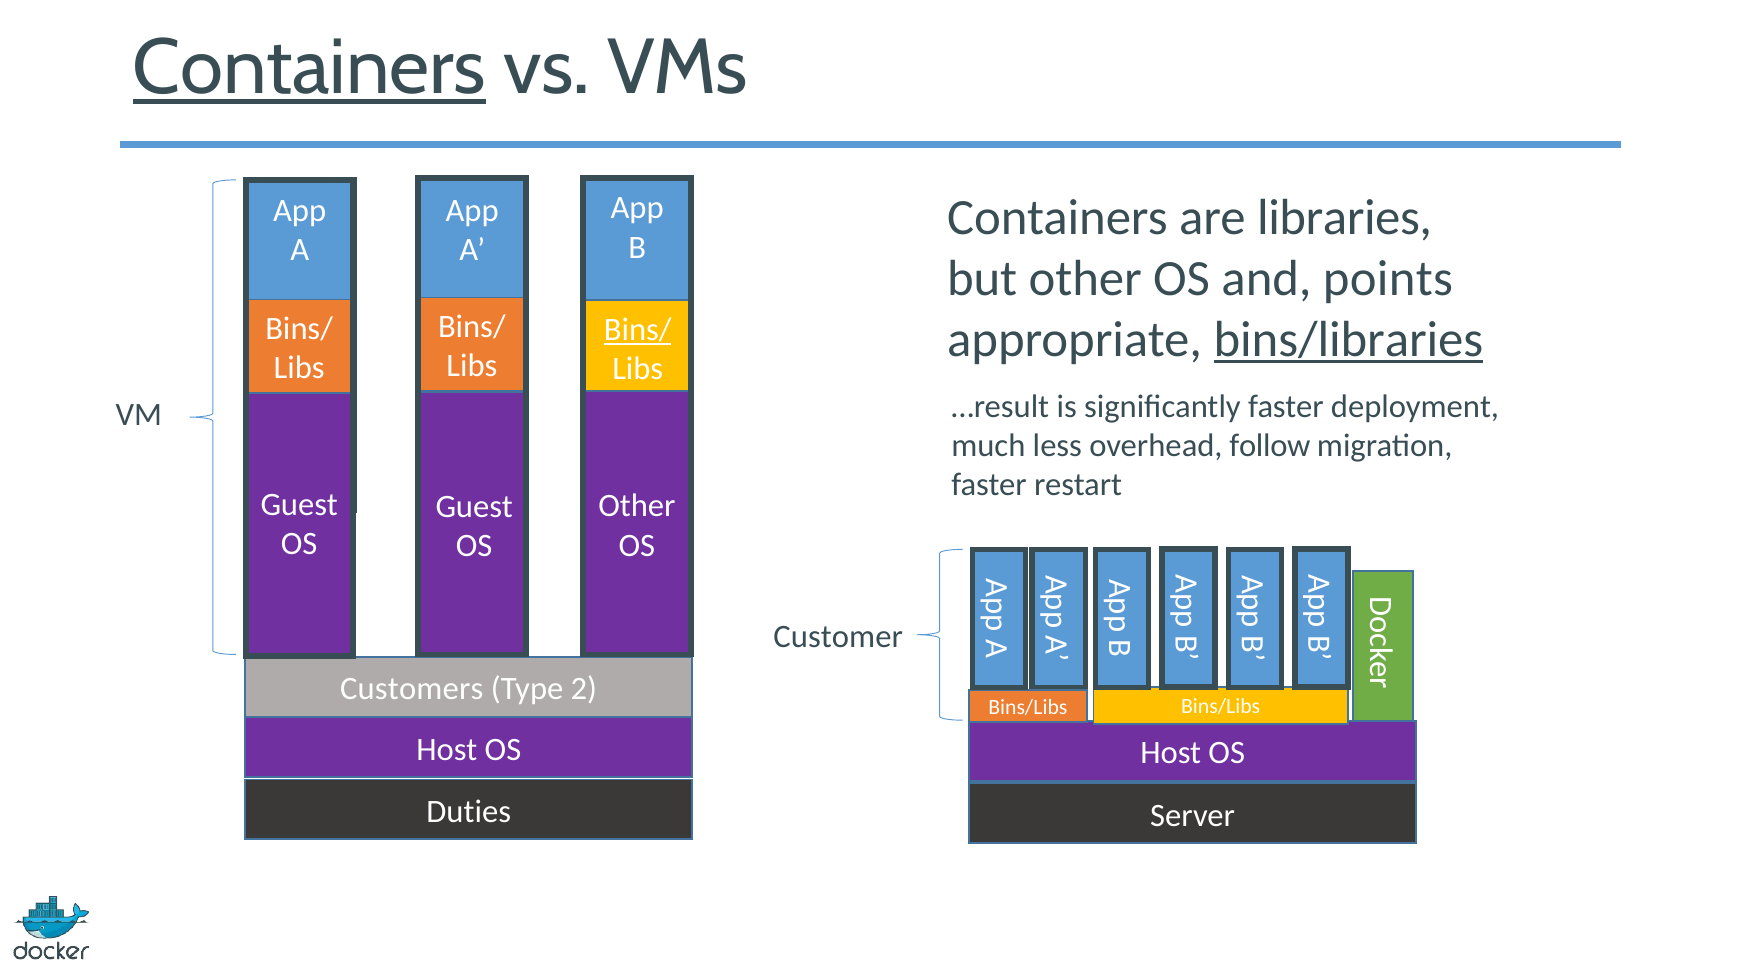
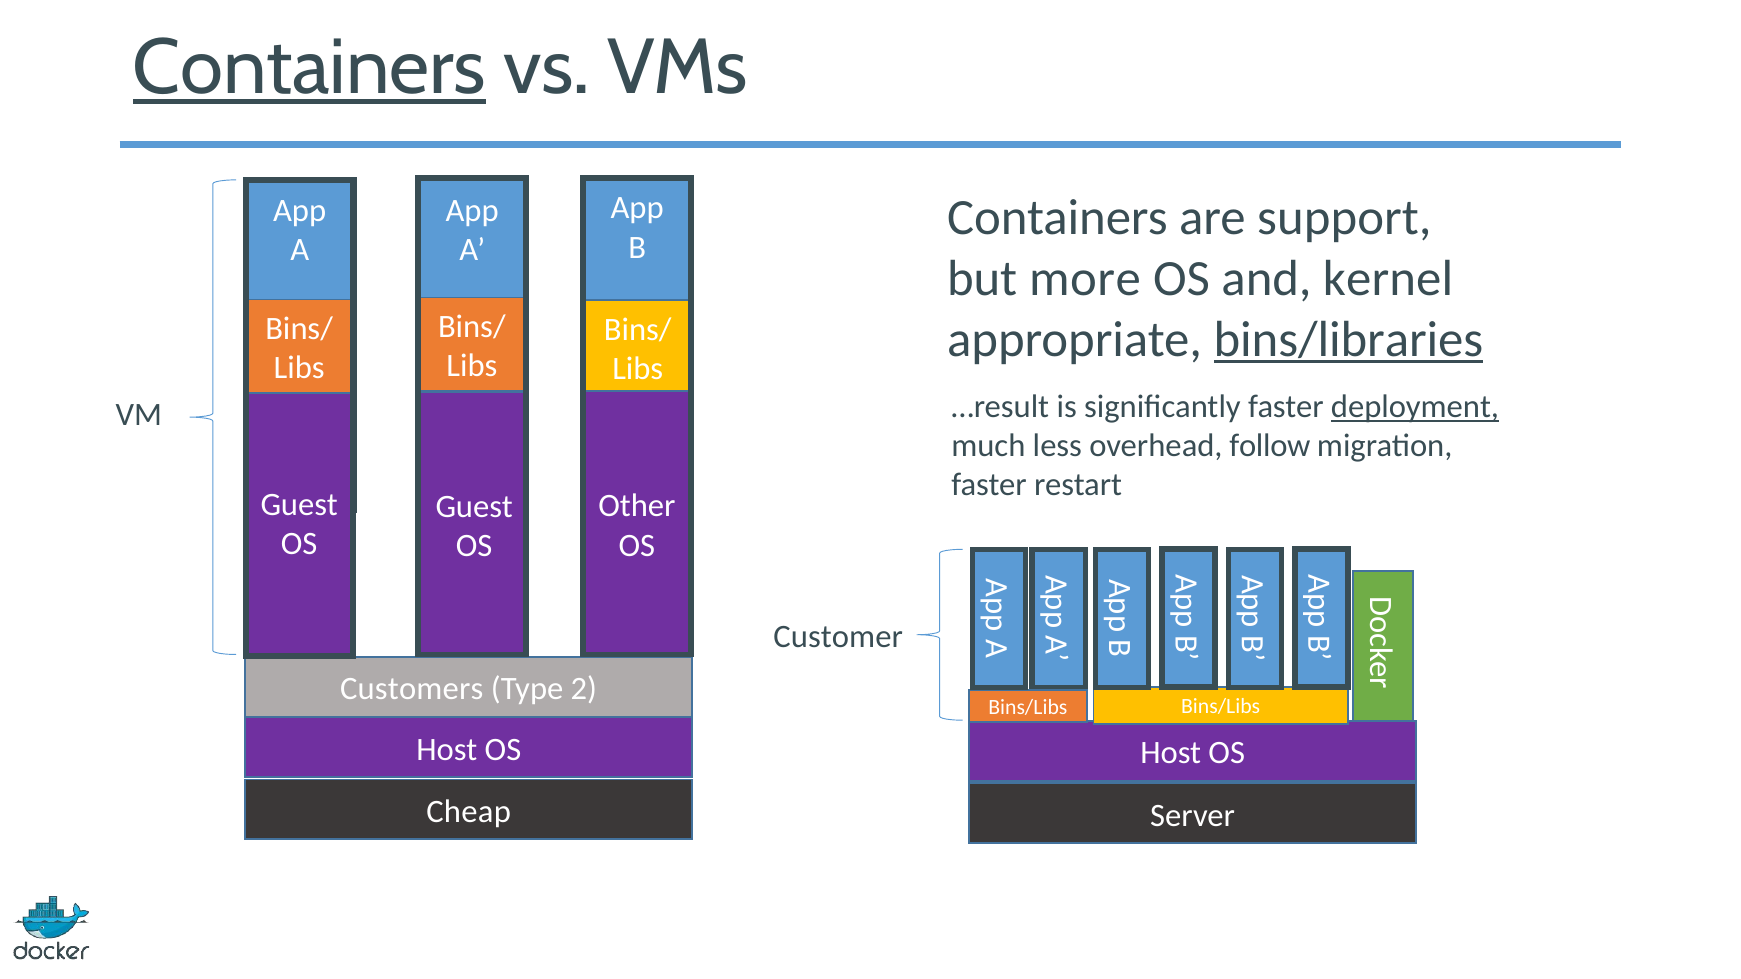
libraries: libraries -> support
but other: other -> more
points: points -> kernel
Bins/ at (638, 330) underline: present -> none
deployment underline: none -> present
Duties: Duties -> Cheap
